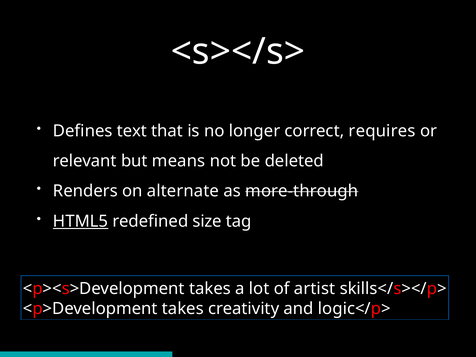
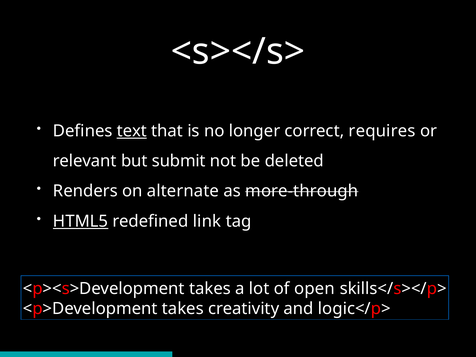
text underline: none -> present
means: means -> submit
size: size -> link
artist: artist -> open
